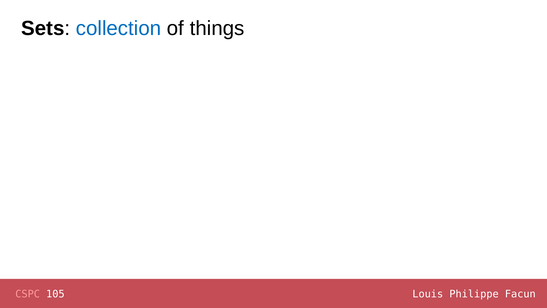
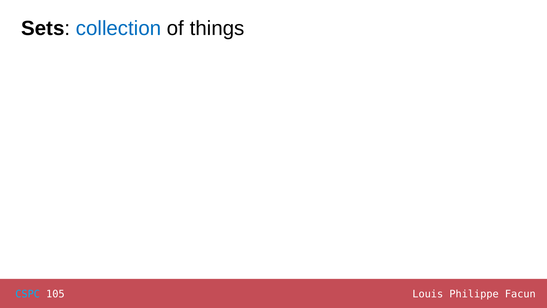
CSPC colour: pink -> light blue
